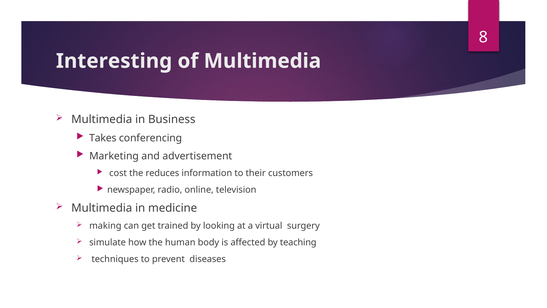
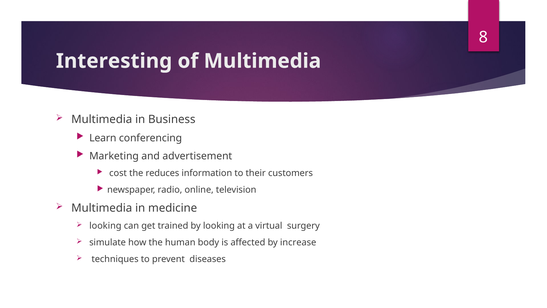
Takes: Takes -> Learn
making at (105, 226): making -> looking
teaching: teaching -> increase
